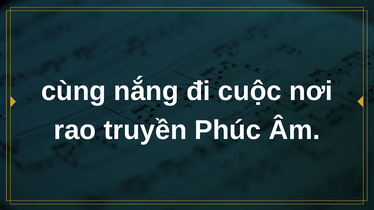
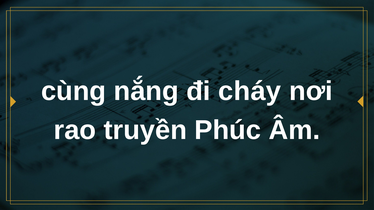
cuộc: cuộc -> cháy
